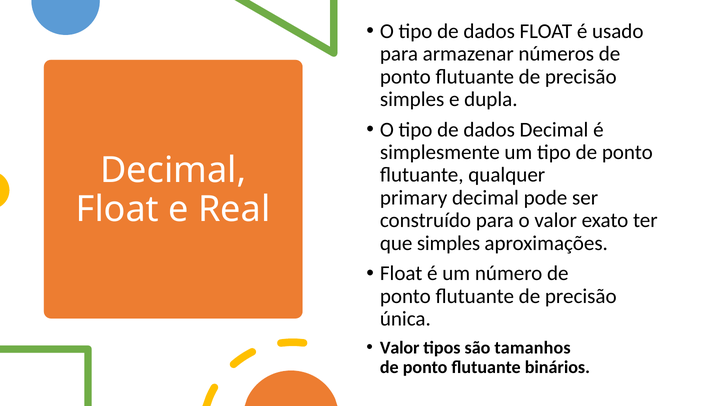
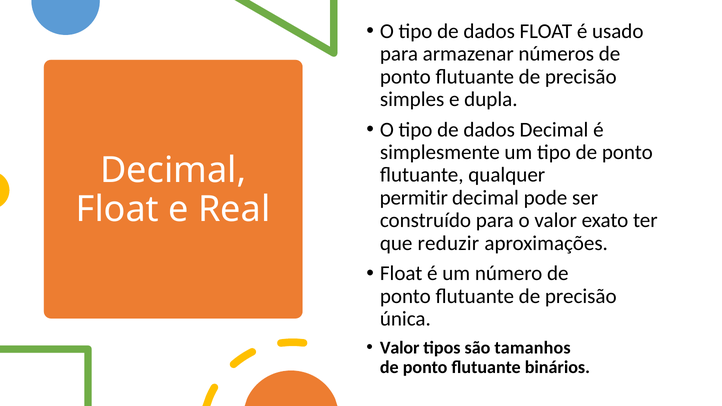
primary: primary -> permitir
que simples: simples -> reduzir
